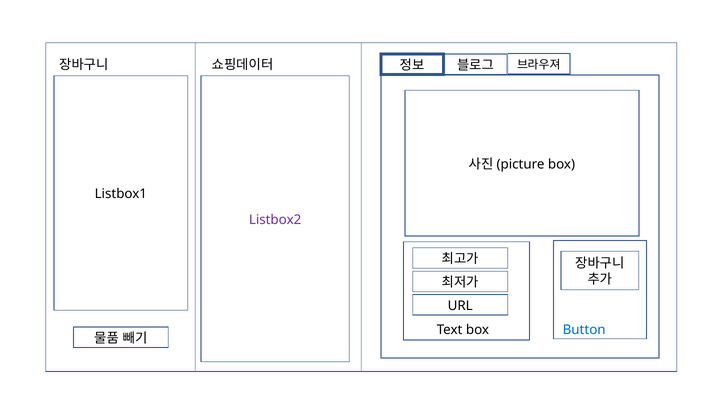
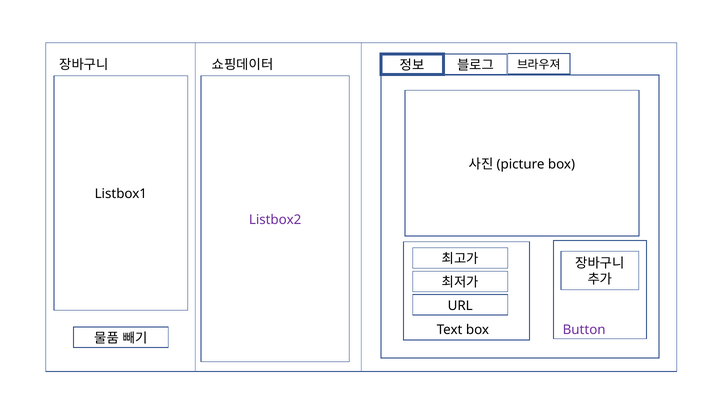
Button colour: blue -> purple
